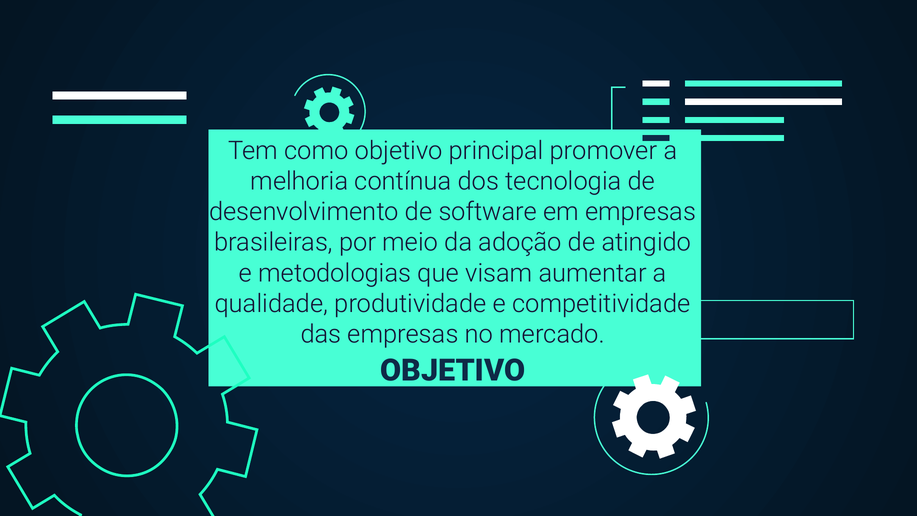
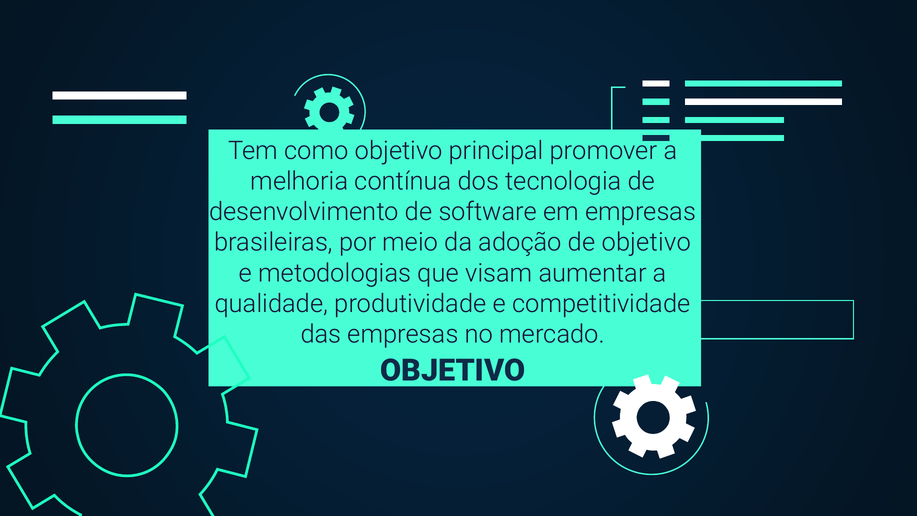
de atingido: atingido -> objetivo
